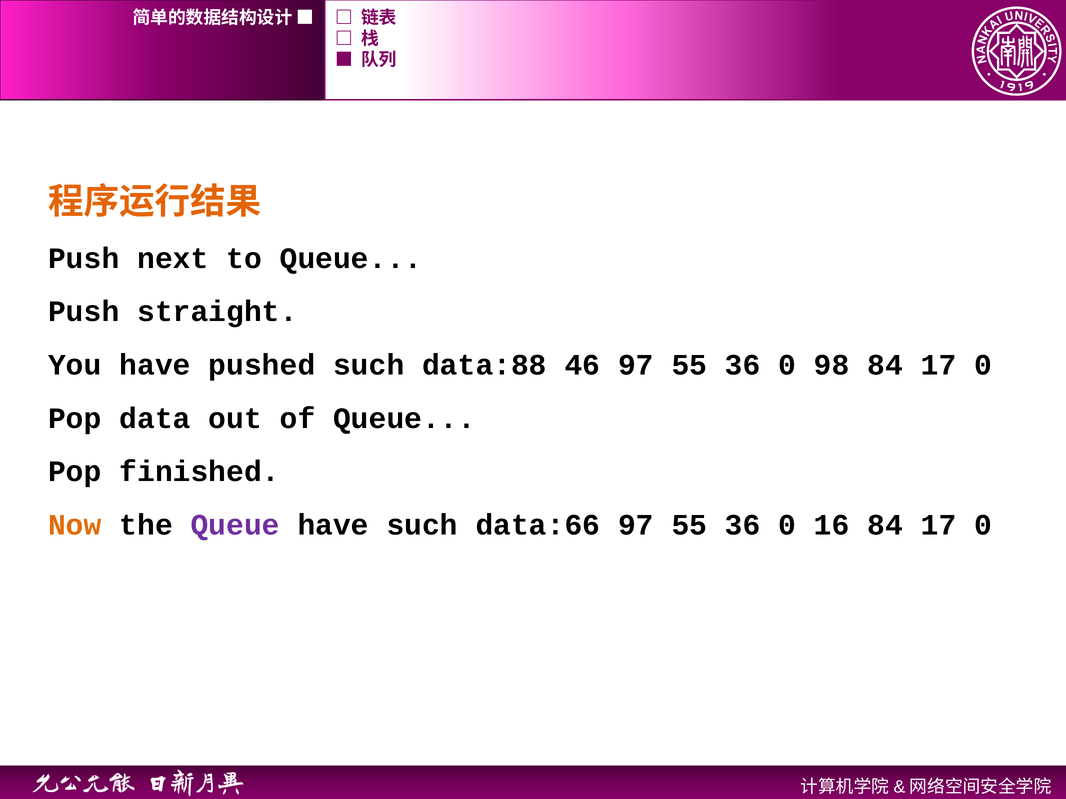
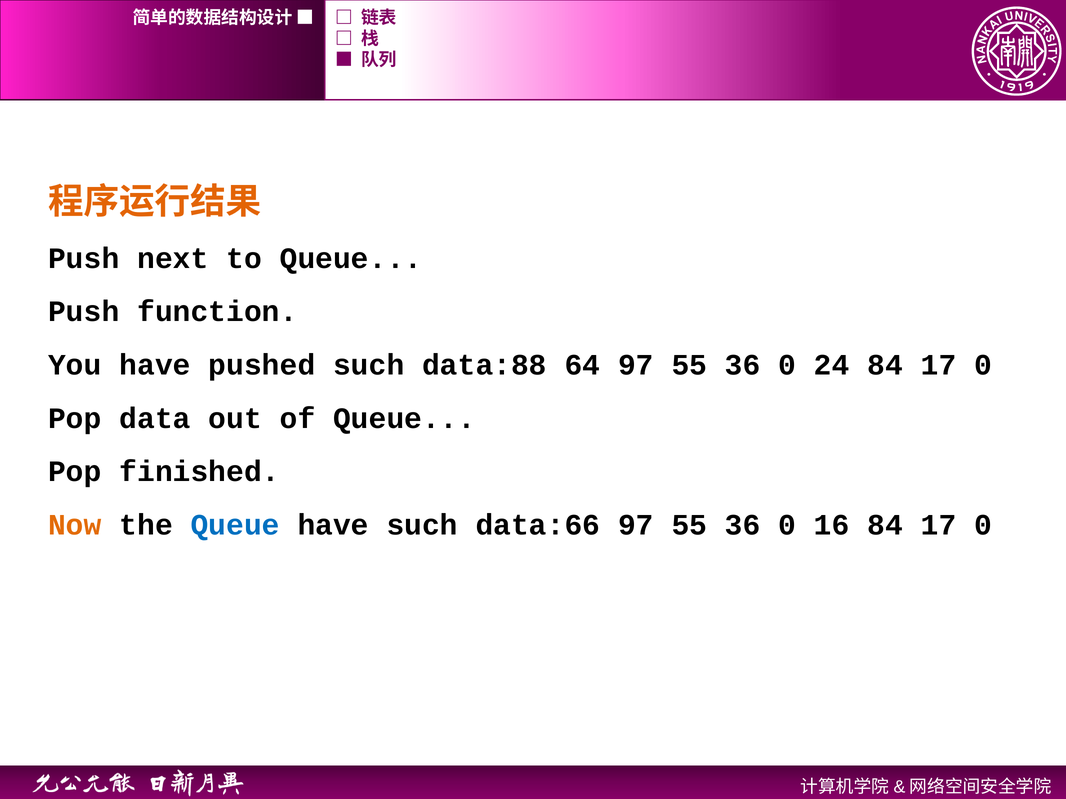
straight: straight -> function
46: 46 -> 64
98: 98 -> 24
Queue at (235, 525) colour: purple -> blue
